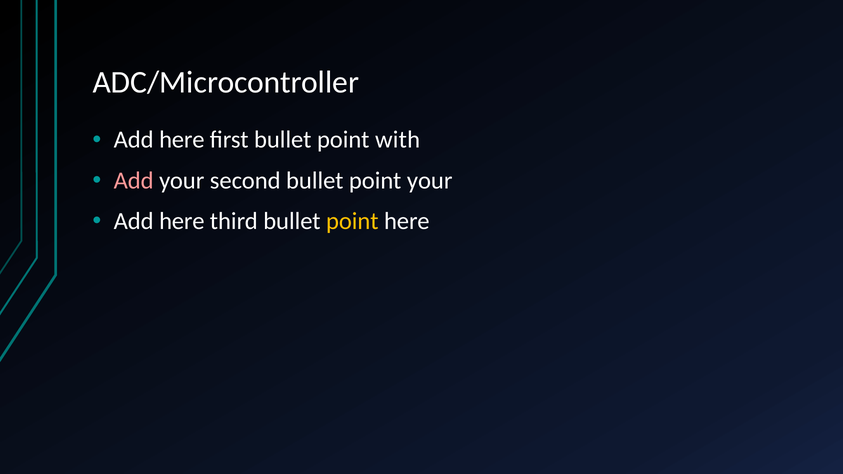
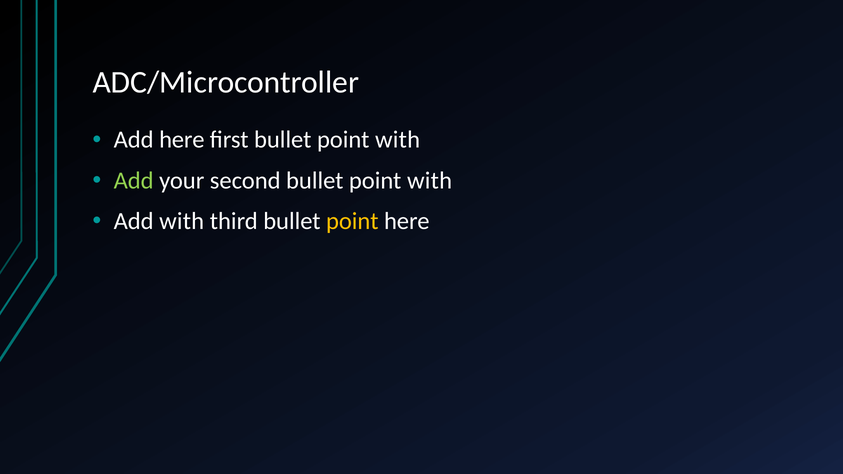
Add at (134, 181) colour: pink -> light green
second bullet point your: your -> with
here at (182, 221): here -> with
